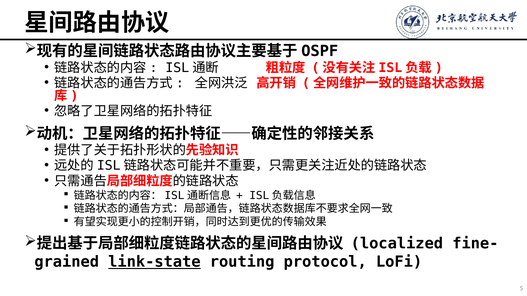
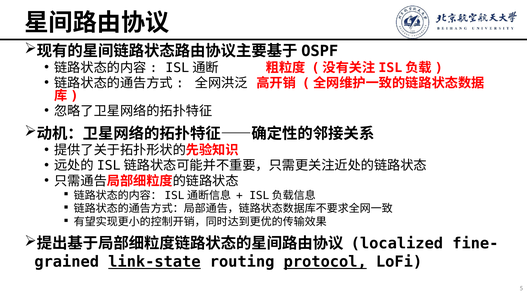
protocol underline: none -> present
